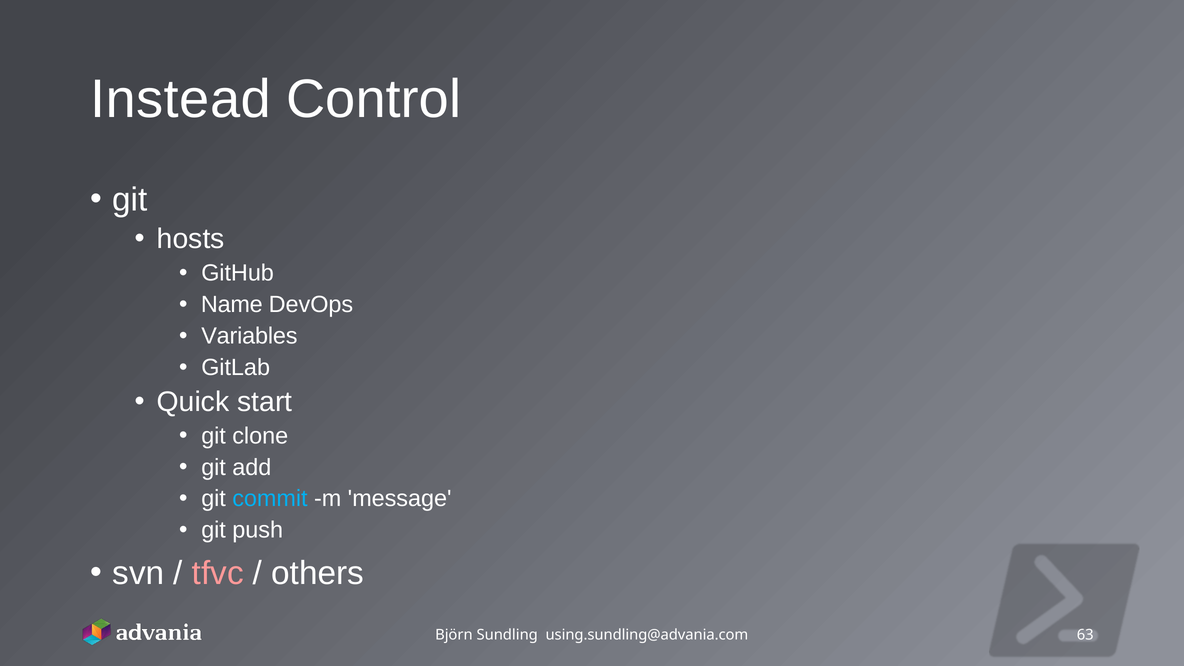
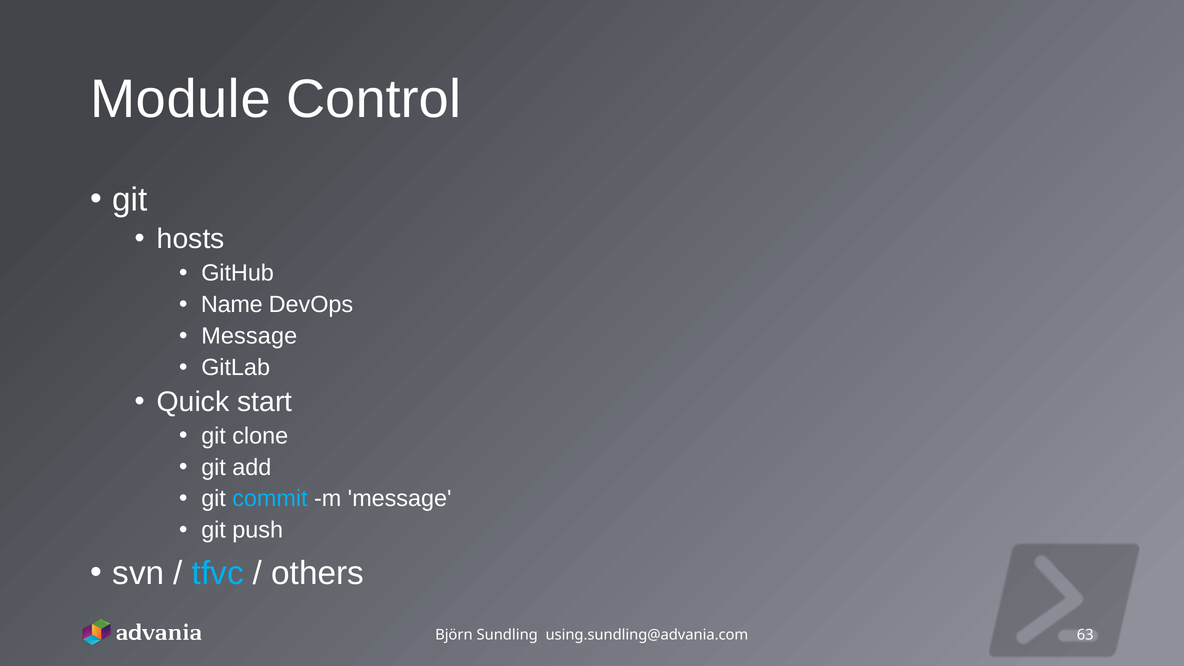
Instead: Instead -> Module
Variables at (249, 336): Variables -> Message
tfvc colour: pink -> light blue
